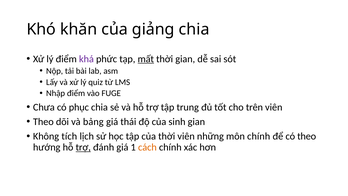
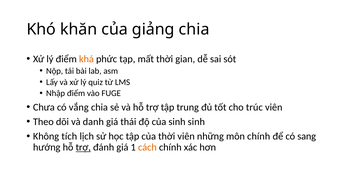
khá colour: purple -> orange
mất underline: present -> none
phục: phục -> vắng
trên: trên -> trúc
bảng: bảng -> danh
sinh gian: gian -> sinh
có theo: theo -> sang
